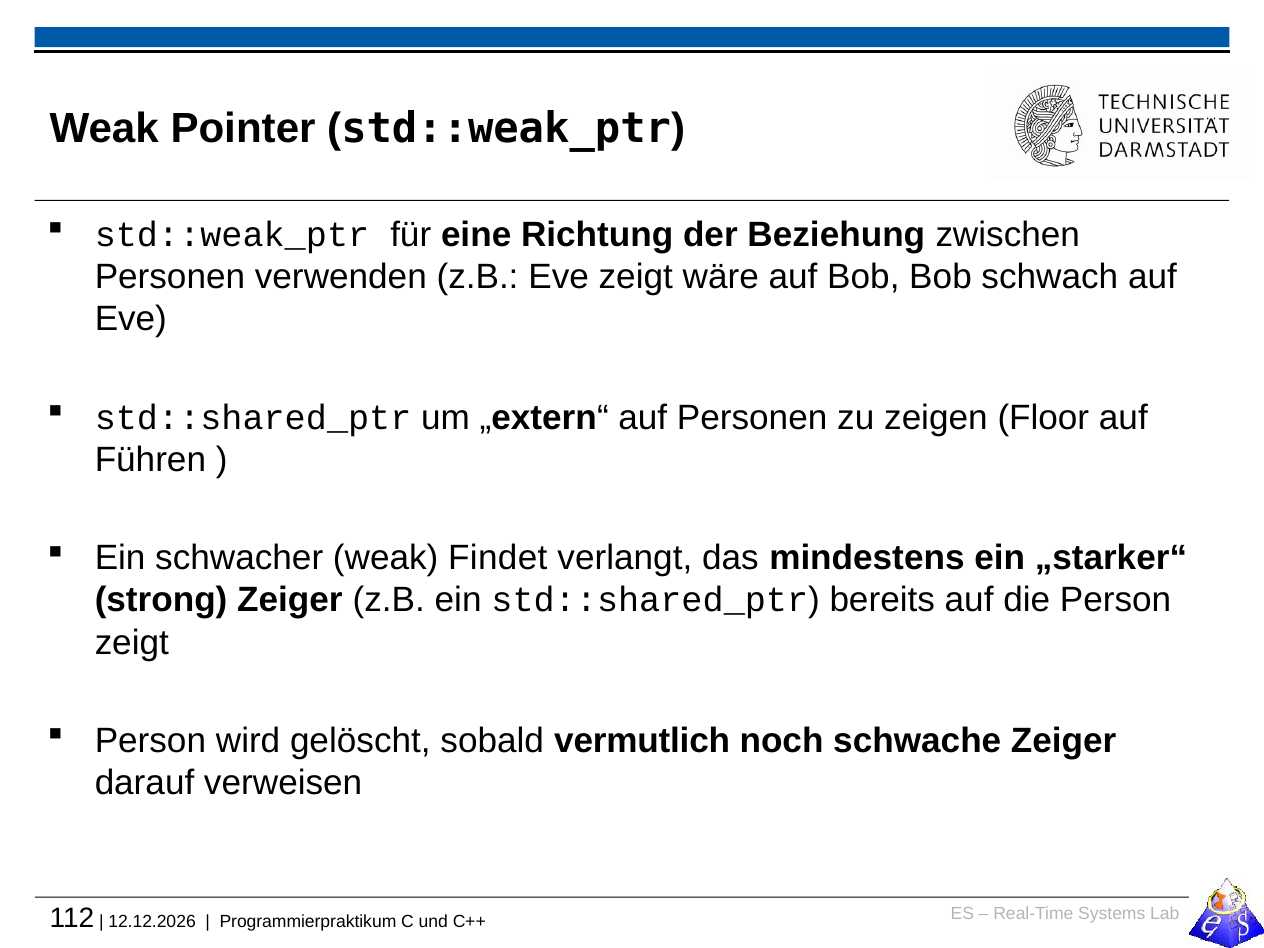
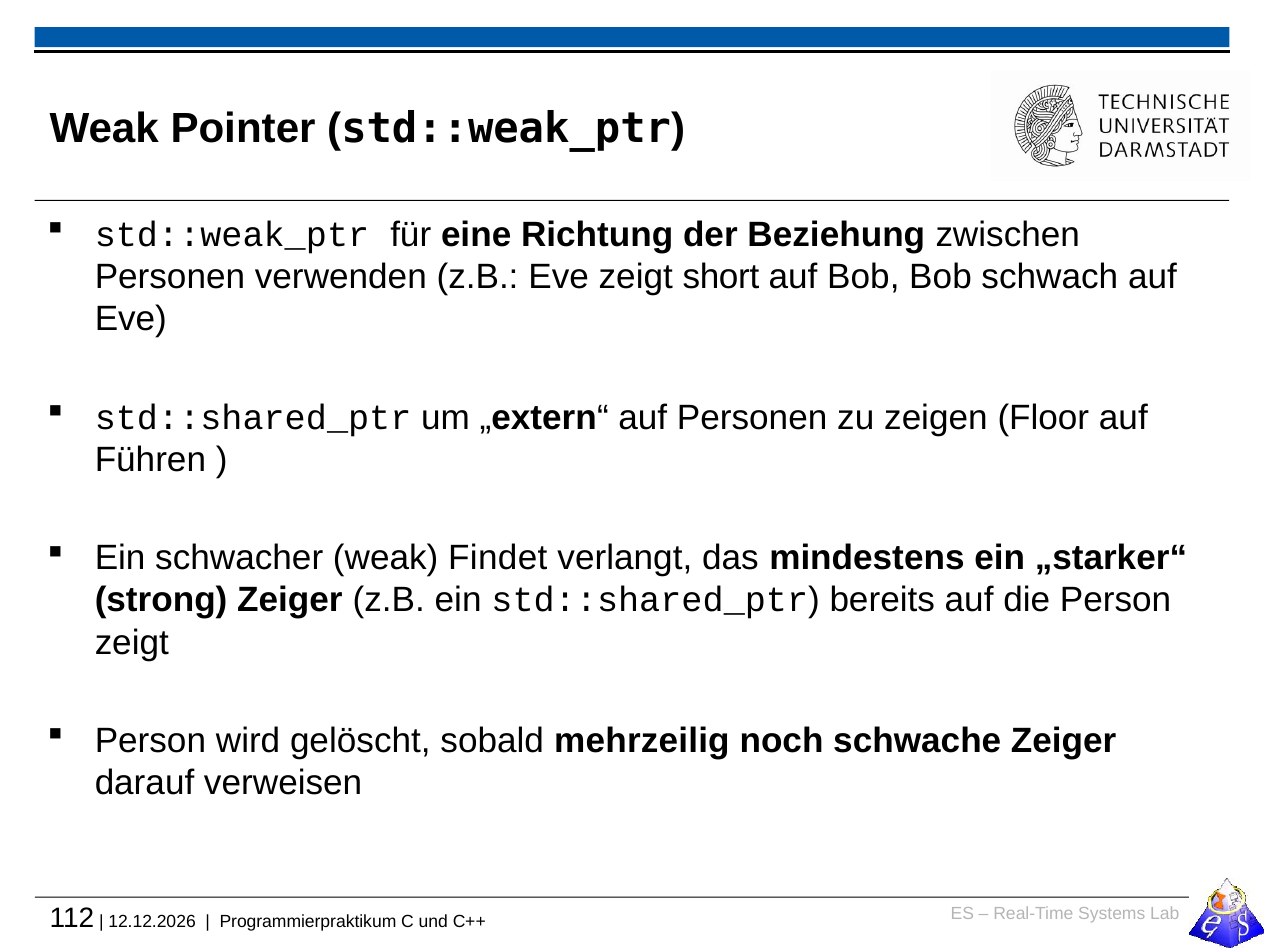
wäre: wäre -> short
vermutlich: vermutlich -> mehrzeilig
